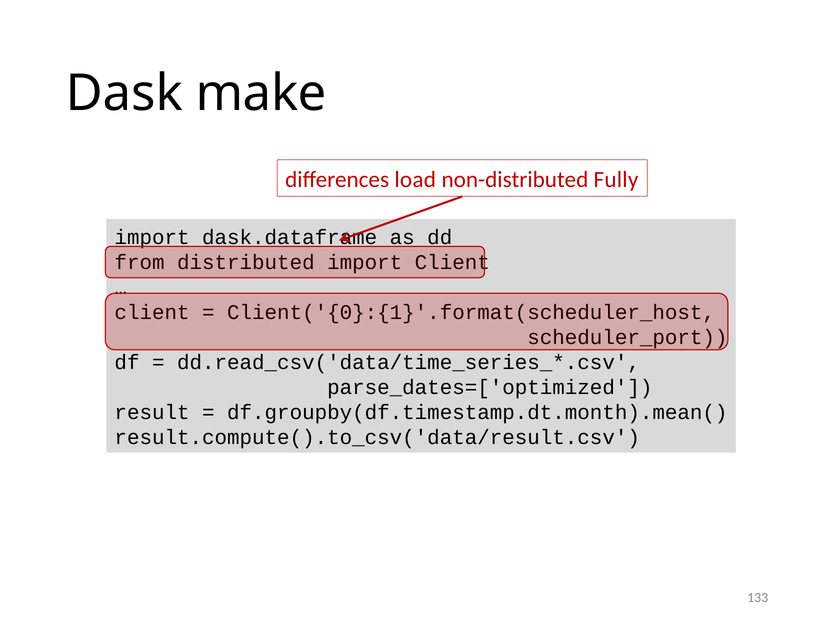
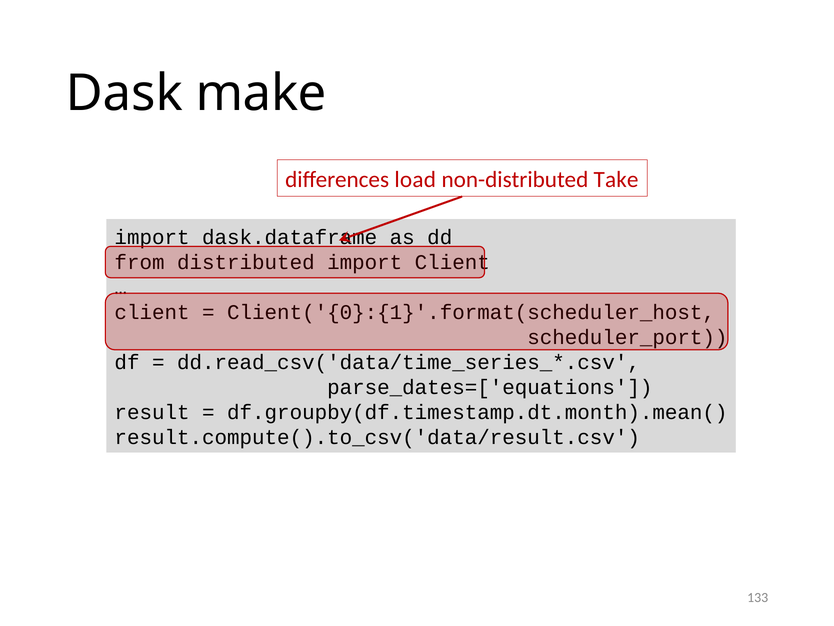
Fully: Fully -> Take
parse_dates=['optimized: parse_dates=['optimized -> parse_dates=['equations
